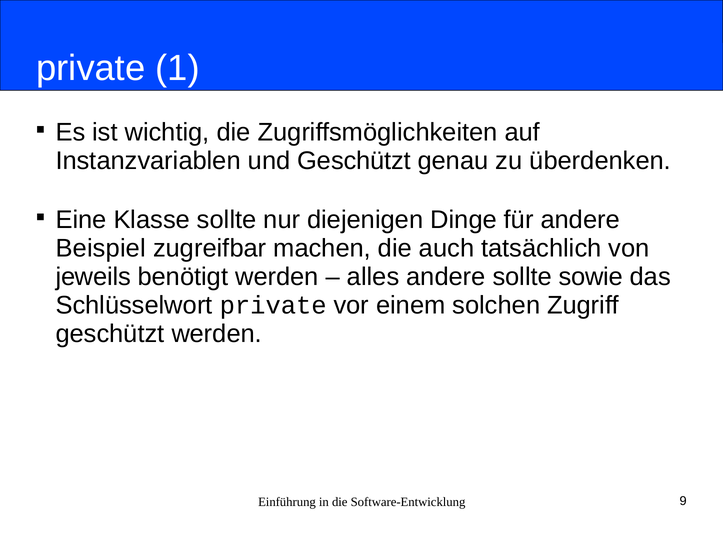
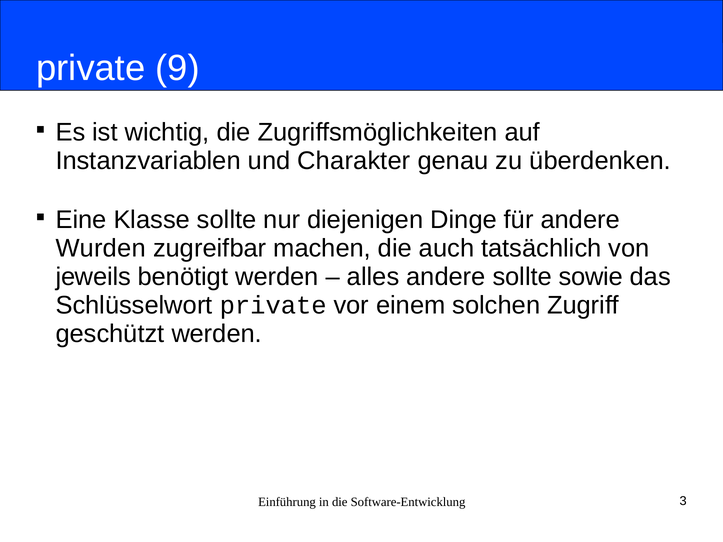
1: 1 -> 9
und Geschützt: Geschützt -> Charakter
Beispiel: Beispiel -> Wurden
9: 9 -> 3
